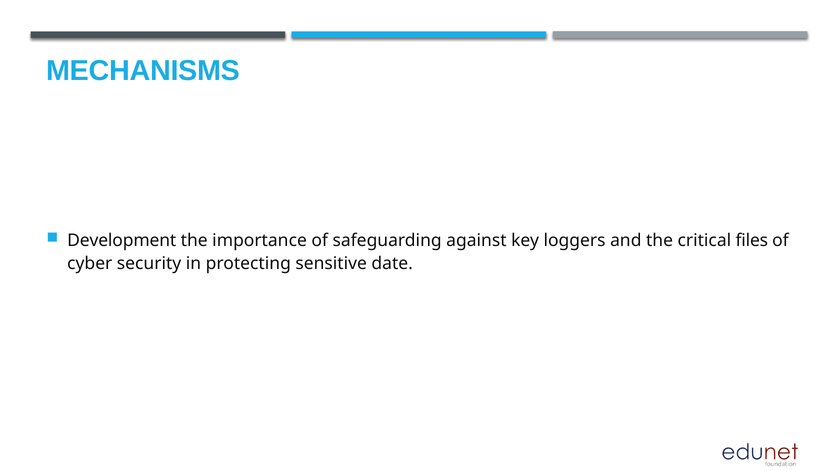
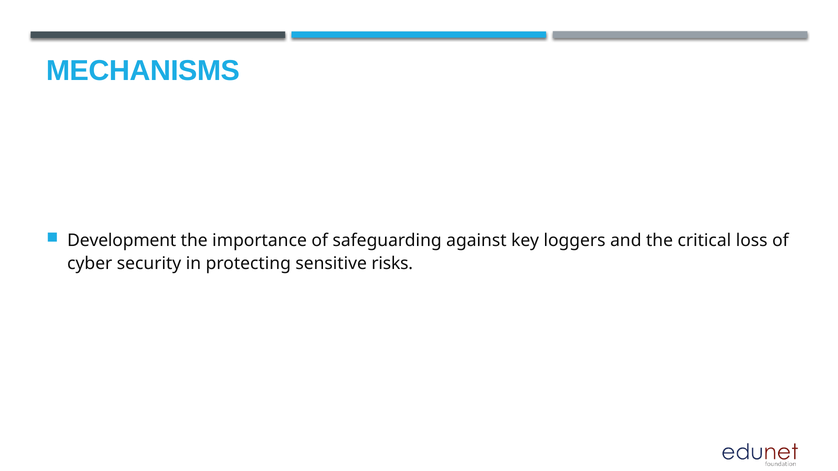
files: files -> loss
date: date -> risks
